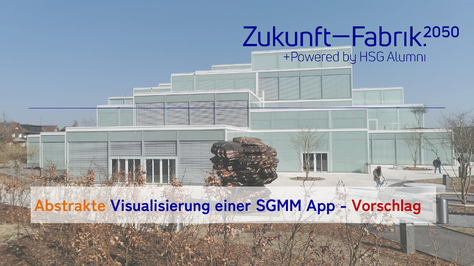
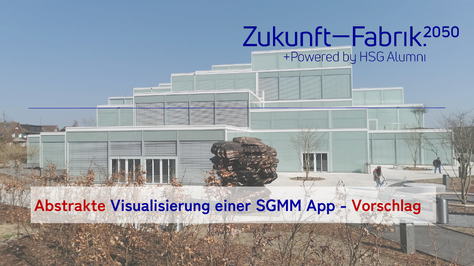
Abstrakte colour: orange -> red
